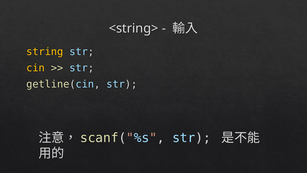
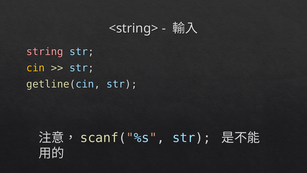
string colour: yellow -> pink
